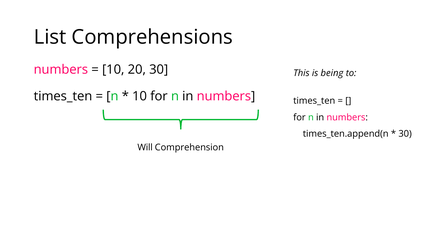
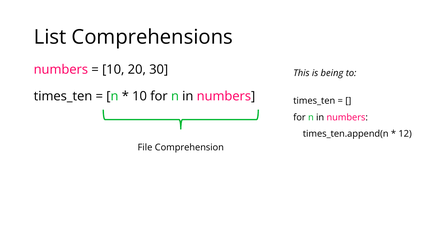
30 at (405, 134): 30 -> 12
Will: Will -> File
